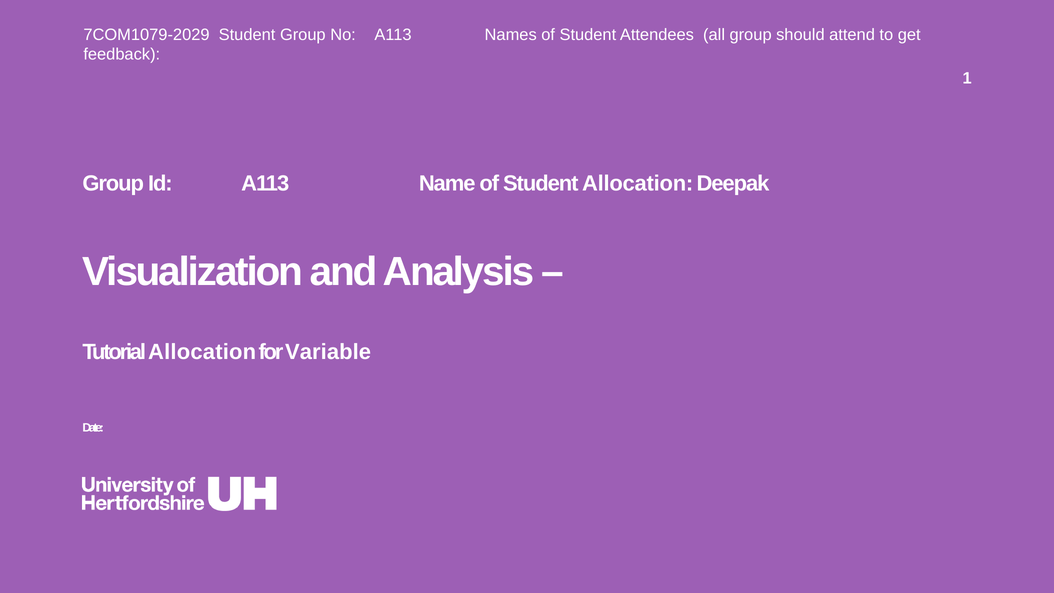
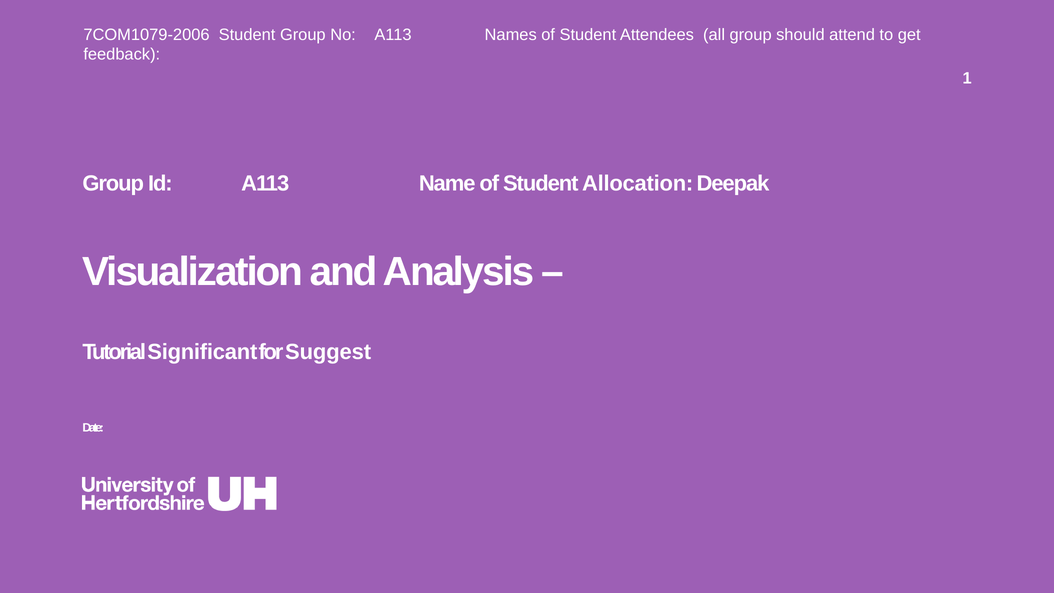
7COM1079-2029: 7COM1079-2029 -> 7COM1079-2006
Tutorial Allocation: Allocation -> Significant
Variable: Variable -> Suggest
